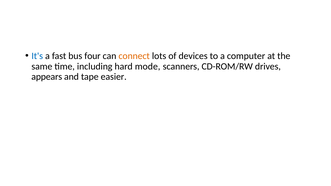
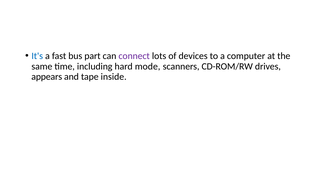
four: four -> part
connect colour: orange -> purple
easier: easier -> inside
